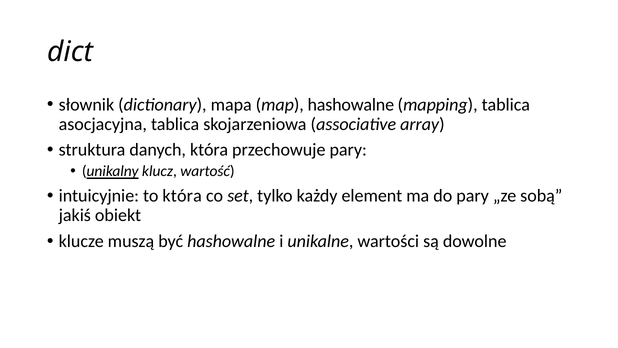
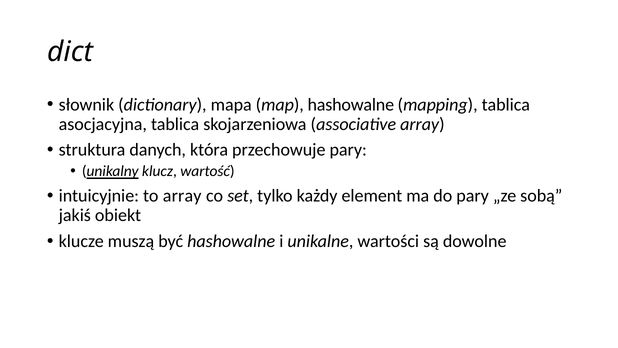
to która: która -> array
